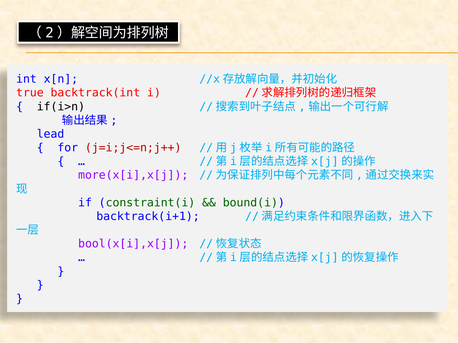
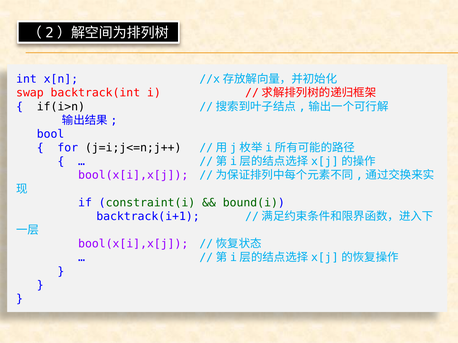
true: true -> swap
lead: lead -> bool
j=i;j<=n;j++ colour: red -> black
more(x[i],x[j at (133, 175): more(x[i],x[j -> bool(x[i],x[j
